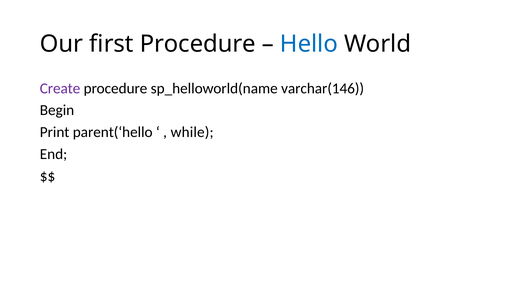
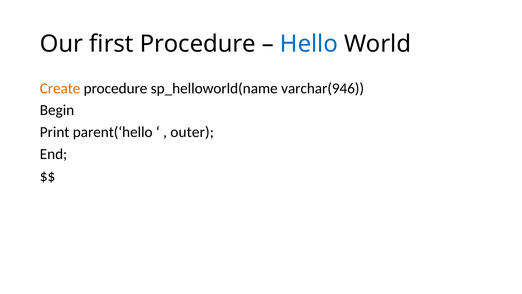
Create colour: purple -> orange
varchar(146: varchar(146 -> varchar(946
while: while -> outer
